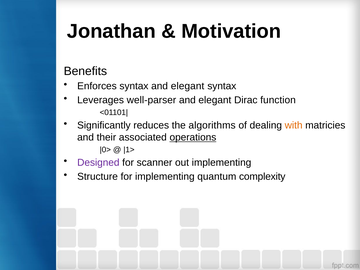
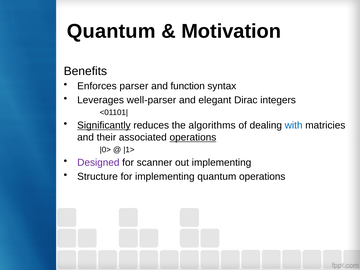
Jonathan at (111, 31): Jonathan -> Quantum
Enforces syntax: syntax -> parser
elegant at (188, 86): elegant -> function
function: function -> integers
Significantly underline: none -> present
with colour: orange -> blue
quantum complexity: complexity -> operations
